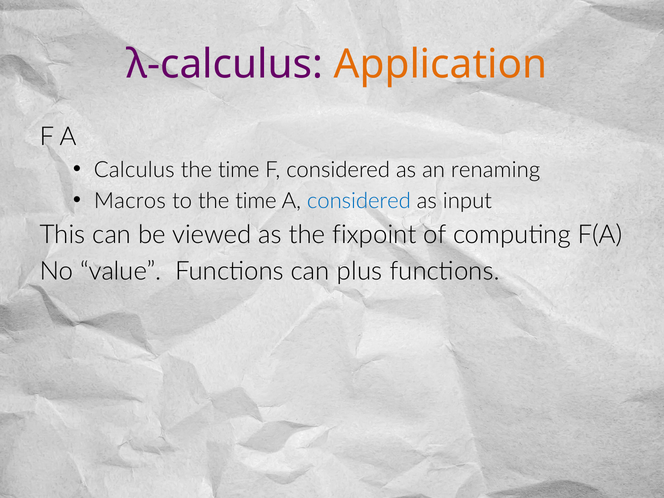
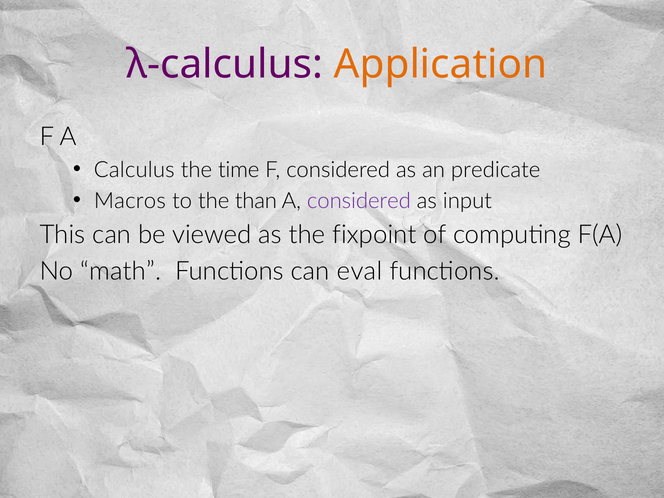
renaming: renaming -> predicate
to the time: time -> than
considered at (359, 201) colour: blue -> purple
value: value -> math
plus: plus -> eval
